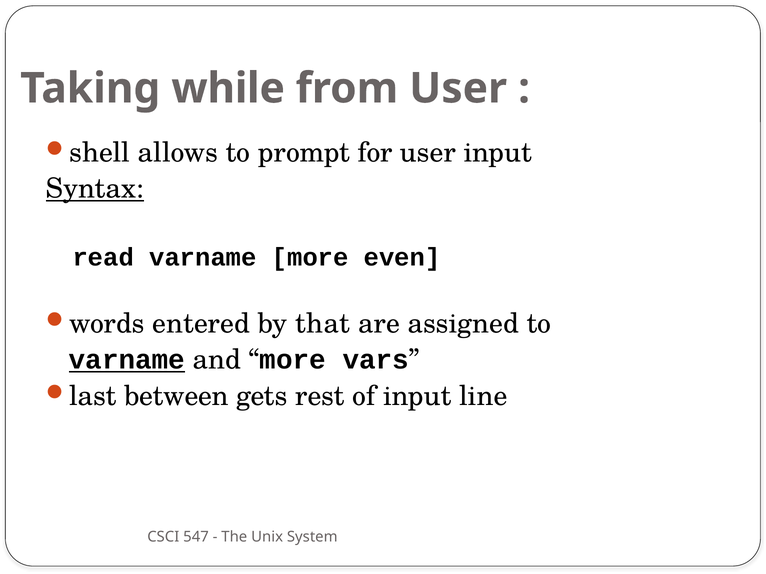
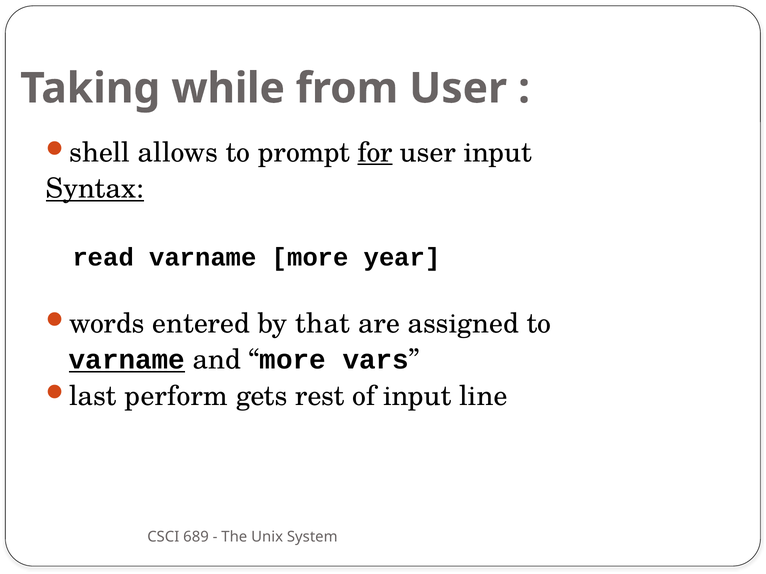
for underline: none -> present
even: even -> year
between: between -> perform
547: 547 -> 689
